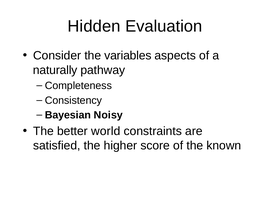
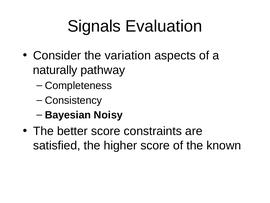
Hidden: Hidden -> Signals
variables: variables -> variation
better world: world -> score
